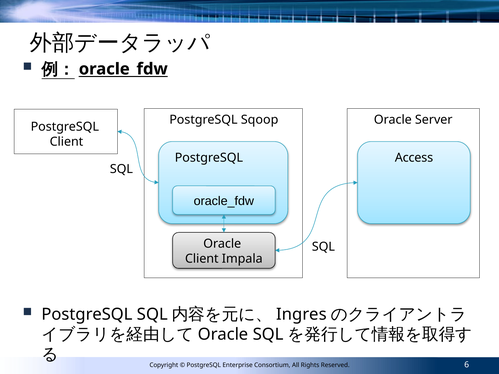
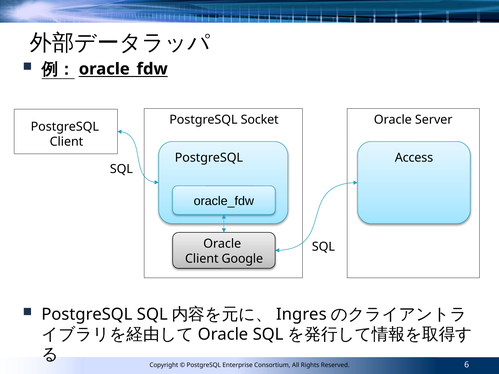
Sqoop: Sqoop -> Socket
Impala: Impala -> Google
